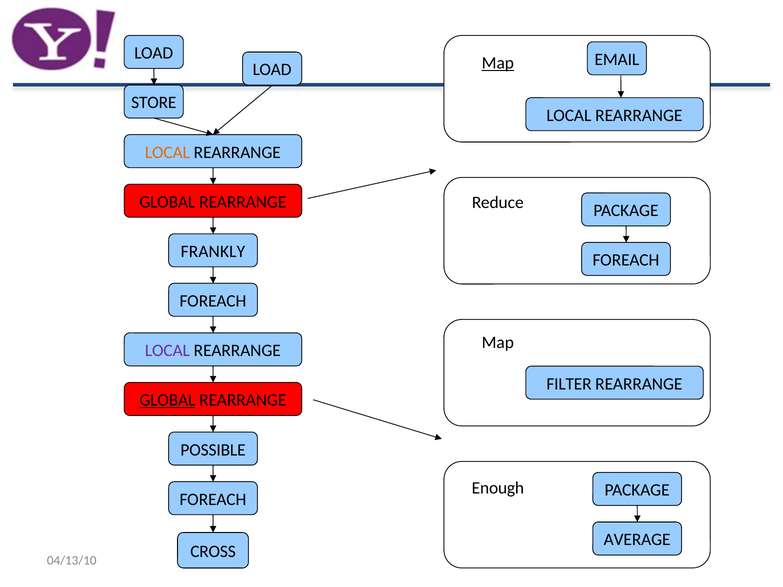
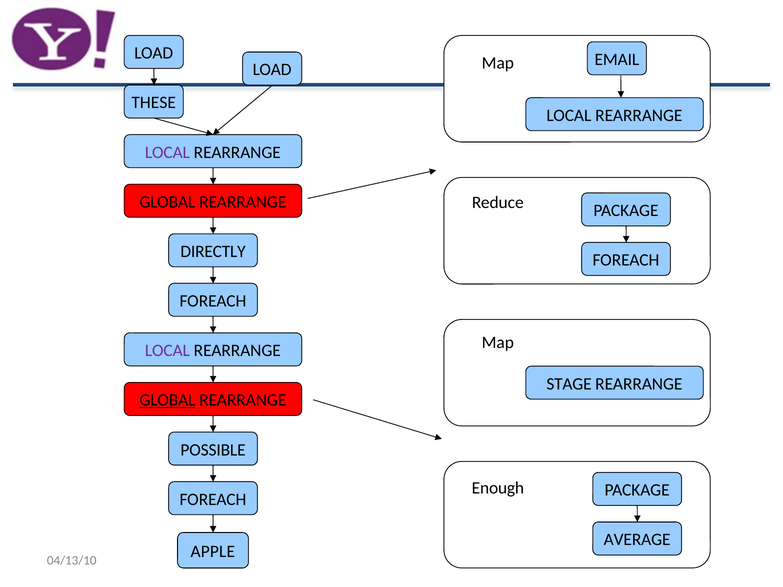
Map at (498, 63) underline: present -> none
STORE: STORE -> THESE
LOCAL at (167, 152) colour: orange -> purple
FRANKLY: FRANKLY -> DIRECTLY
FILTER: FILTER -> STAGE
CROSS: CROSS -> APPLE
